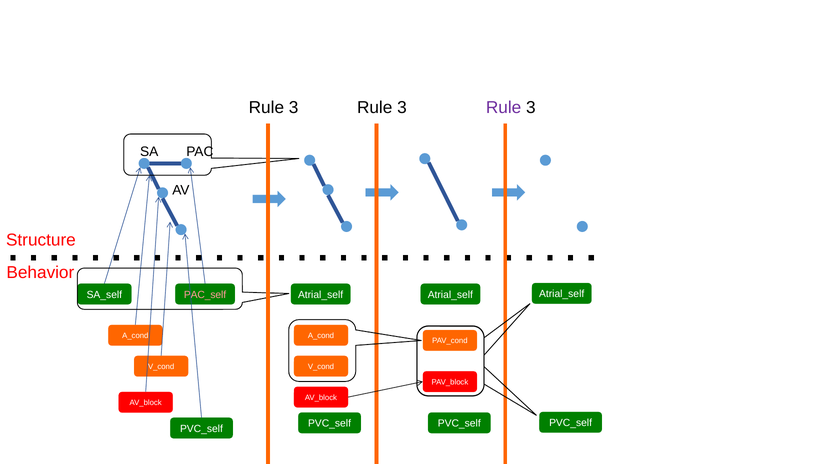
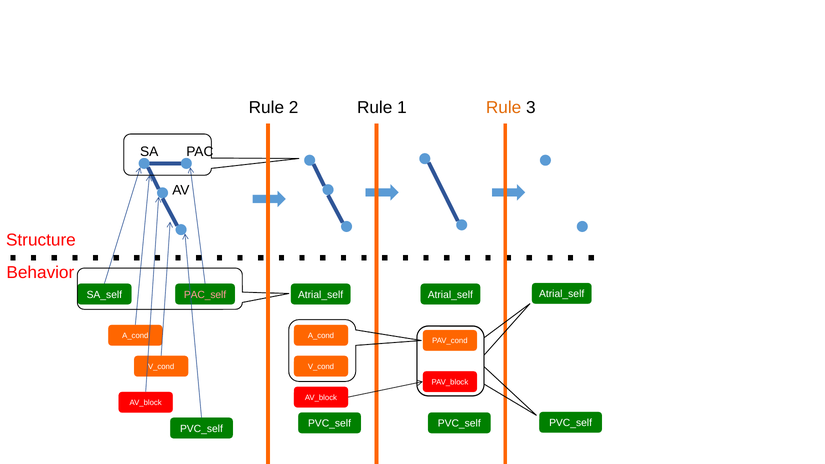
3 at (294, 107): 3 -> 2
3 at (402, 107): 3 -> 1
Rule at (504, 107) colour: purple -> orange
